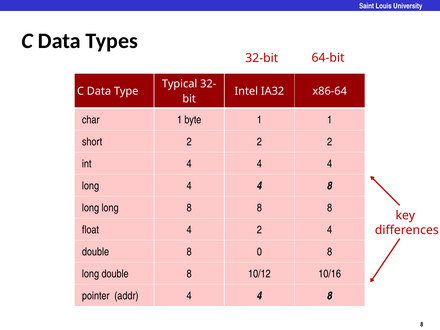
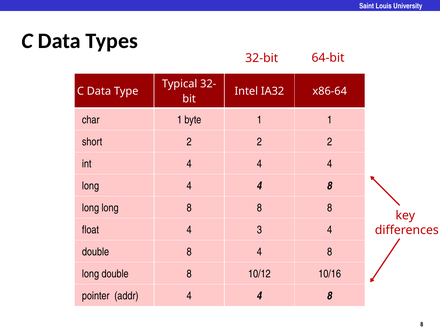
4 2: 2 -> 3
8 0: 0 -> 4
